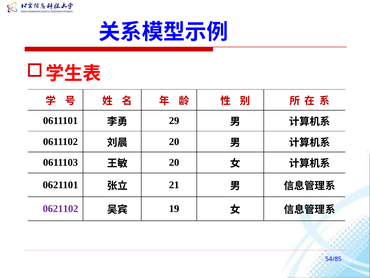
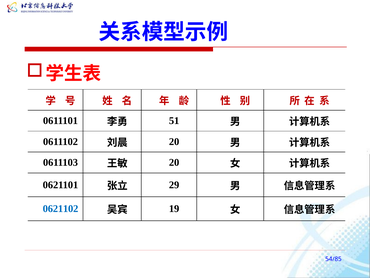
29: 29 -> 51
21: 21 -> 29
0621102 colour: purple -> blue
